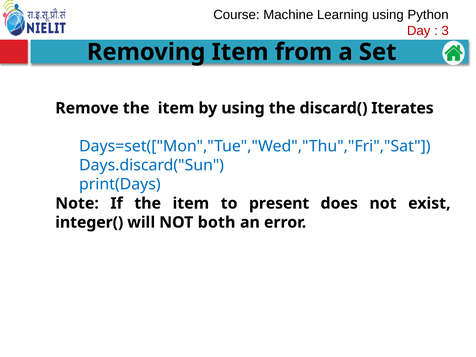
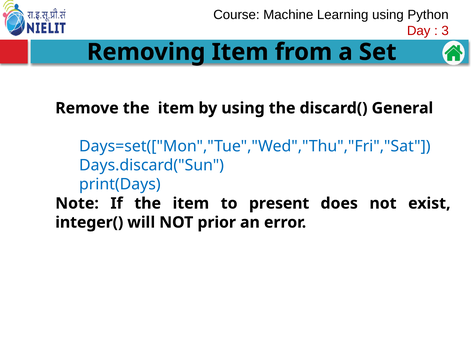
Iterates: Iterates -> General
both: both -> prior
